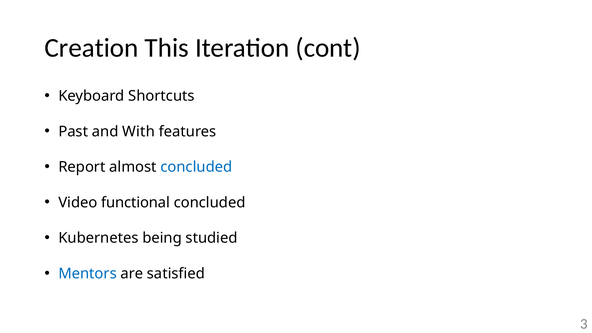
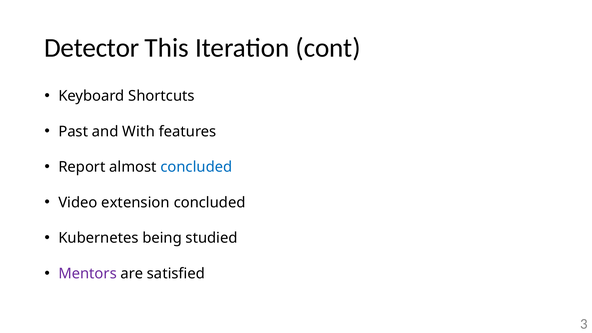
Creation: Creation -> Detector
functional: functional -> extension
Mentors colour: blue -> purple
